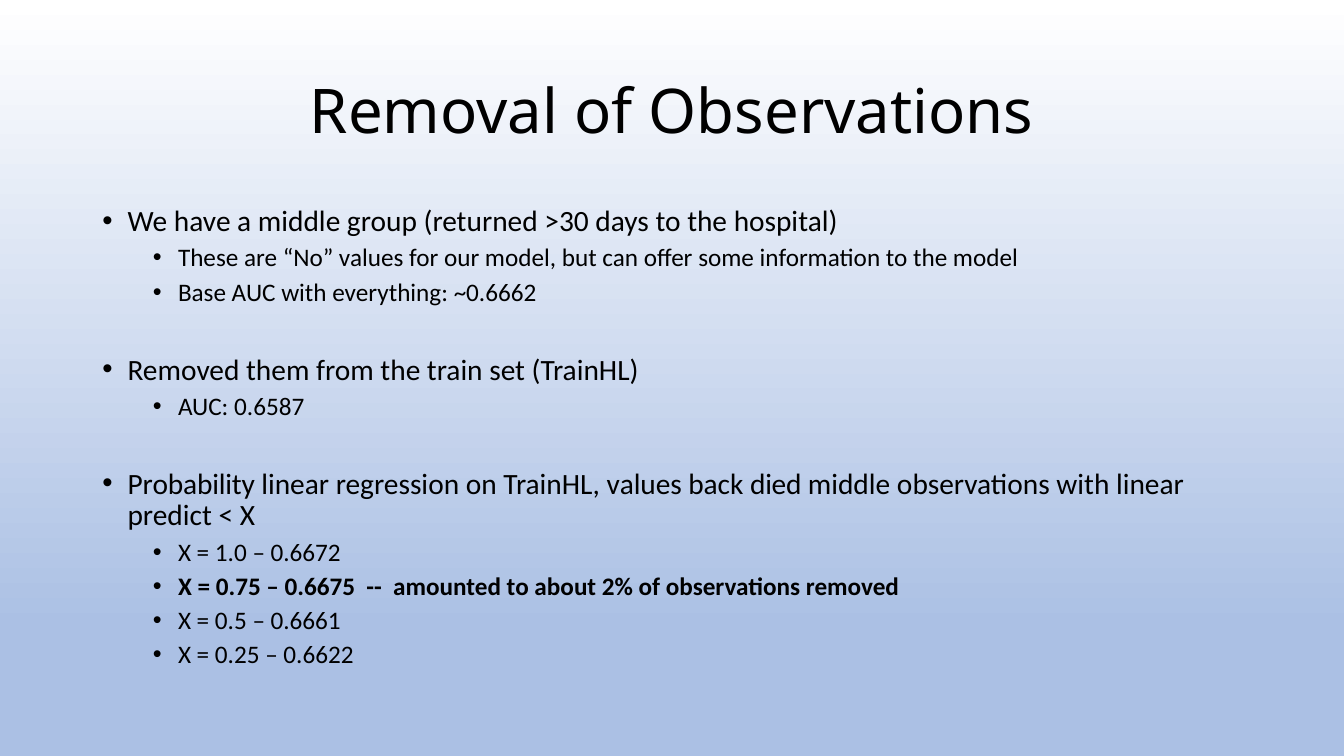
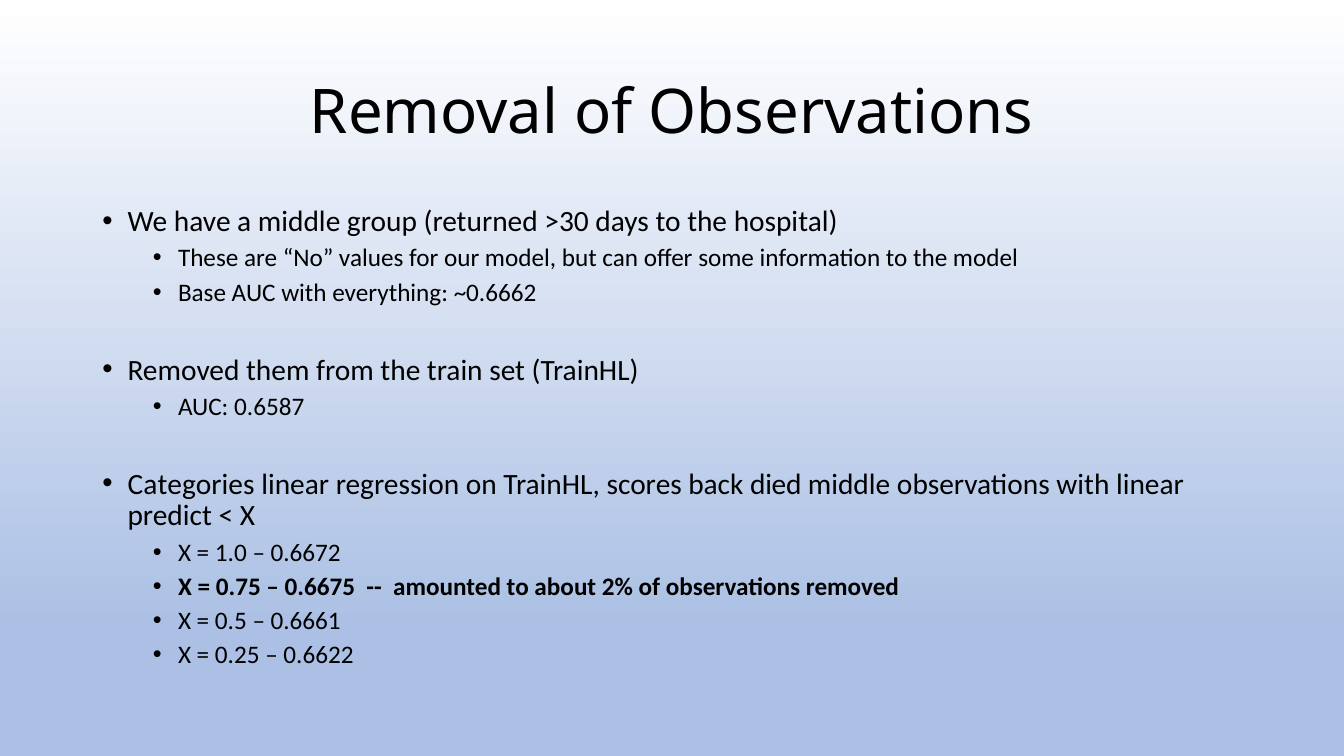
Probability: Probability -> Categories
TrainHL values: values -> scores
